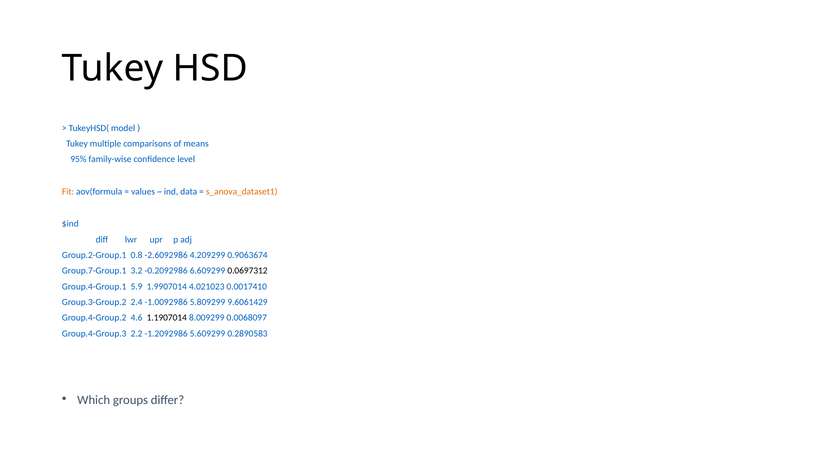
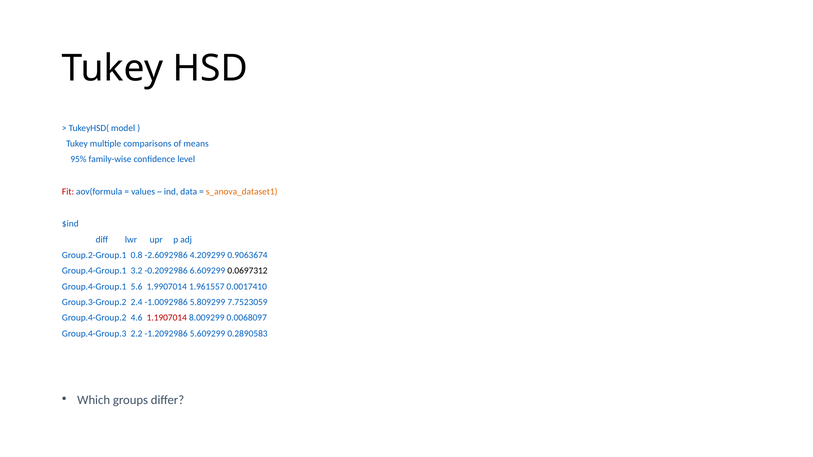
Fit colour: orange -> red
Group.7-Group.1 at (94, 271): Group.7-Group.1 -> Group.4-Group.1
5.9: 5.9 -> 5.6
4.021023: 4.021023 -> 1.961557
9.6061429: 9.6061429 -> 7.7523059
1.1907014 colour: black -> red
